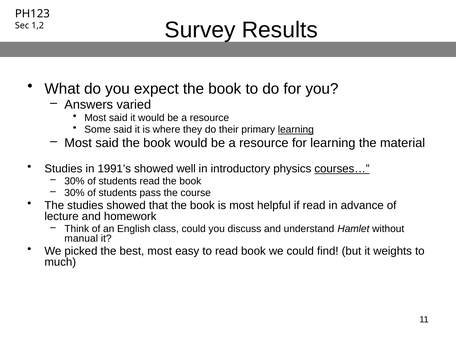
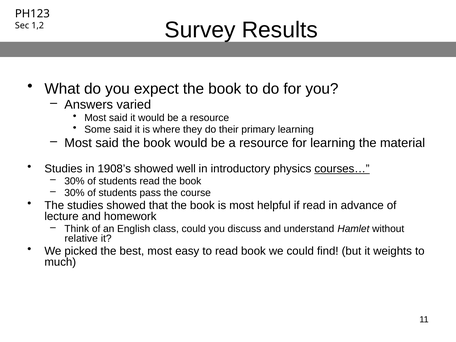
learning at (296, 130) underline: present -> none
1991’s: 1991’s -> 1908’s
manual: manual -> relative
